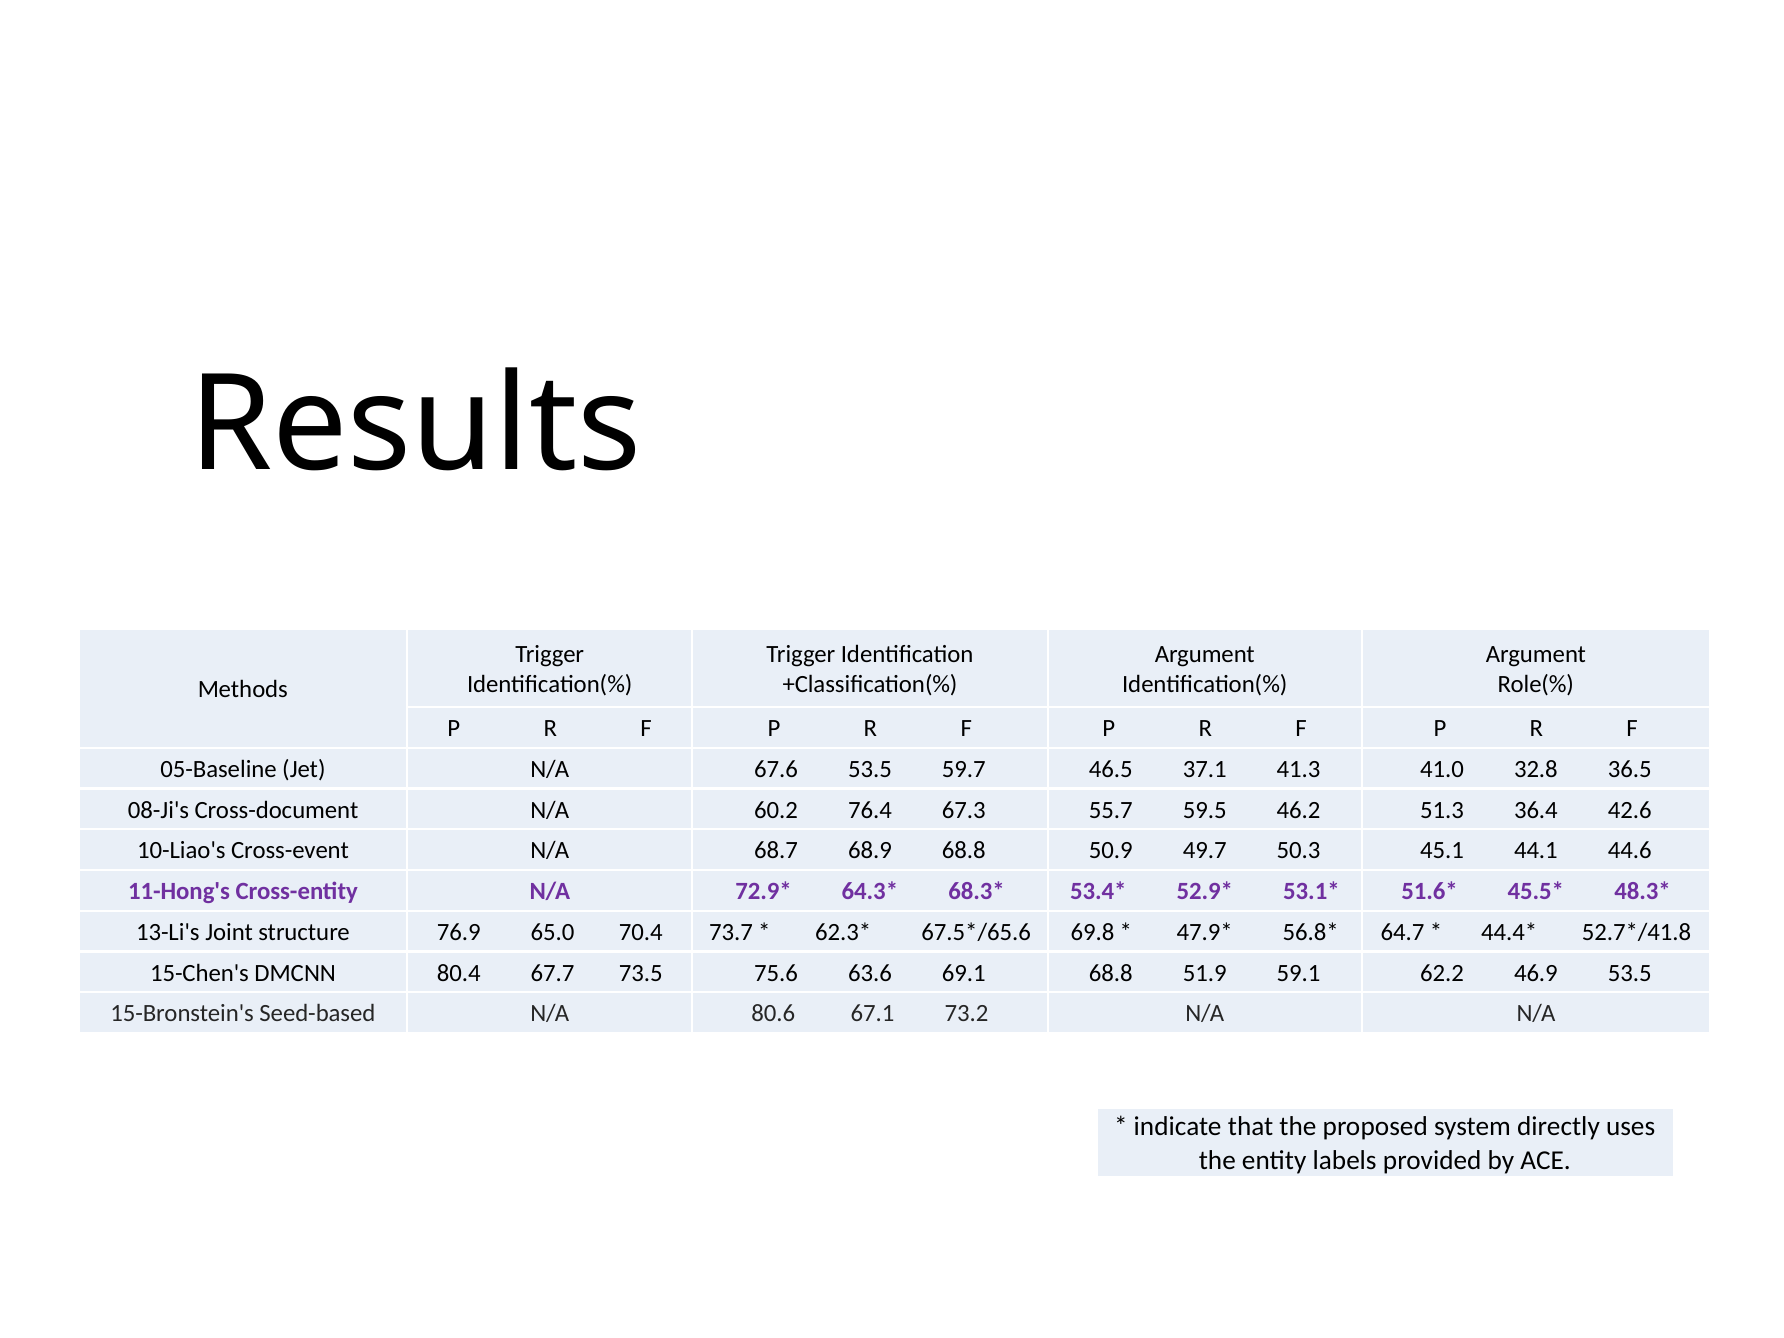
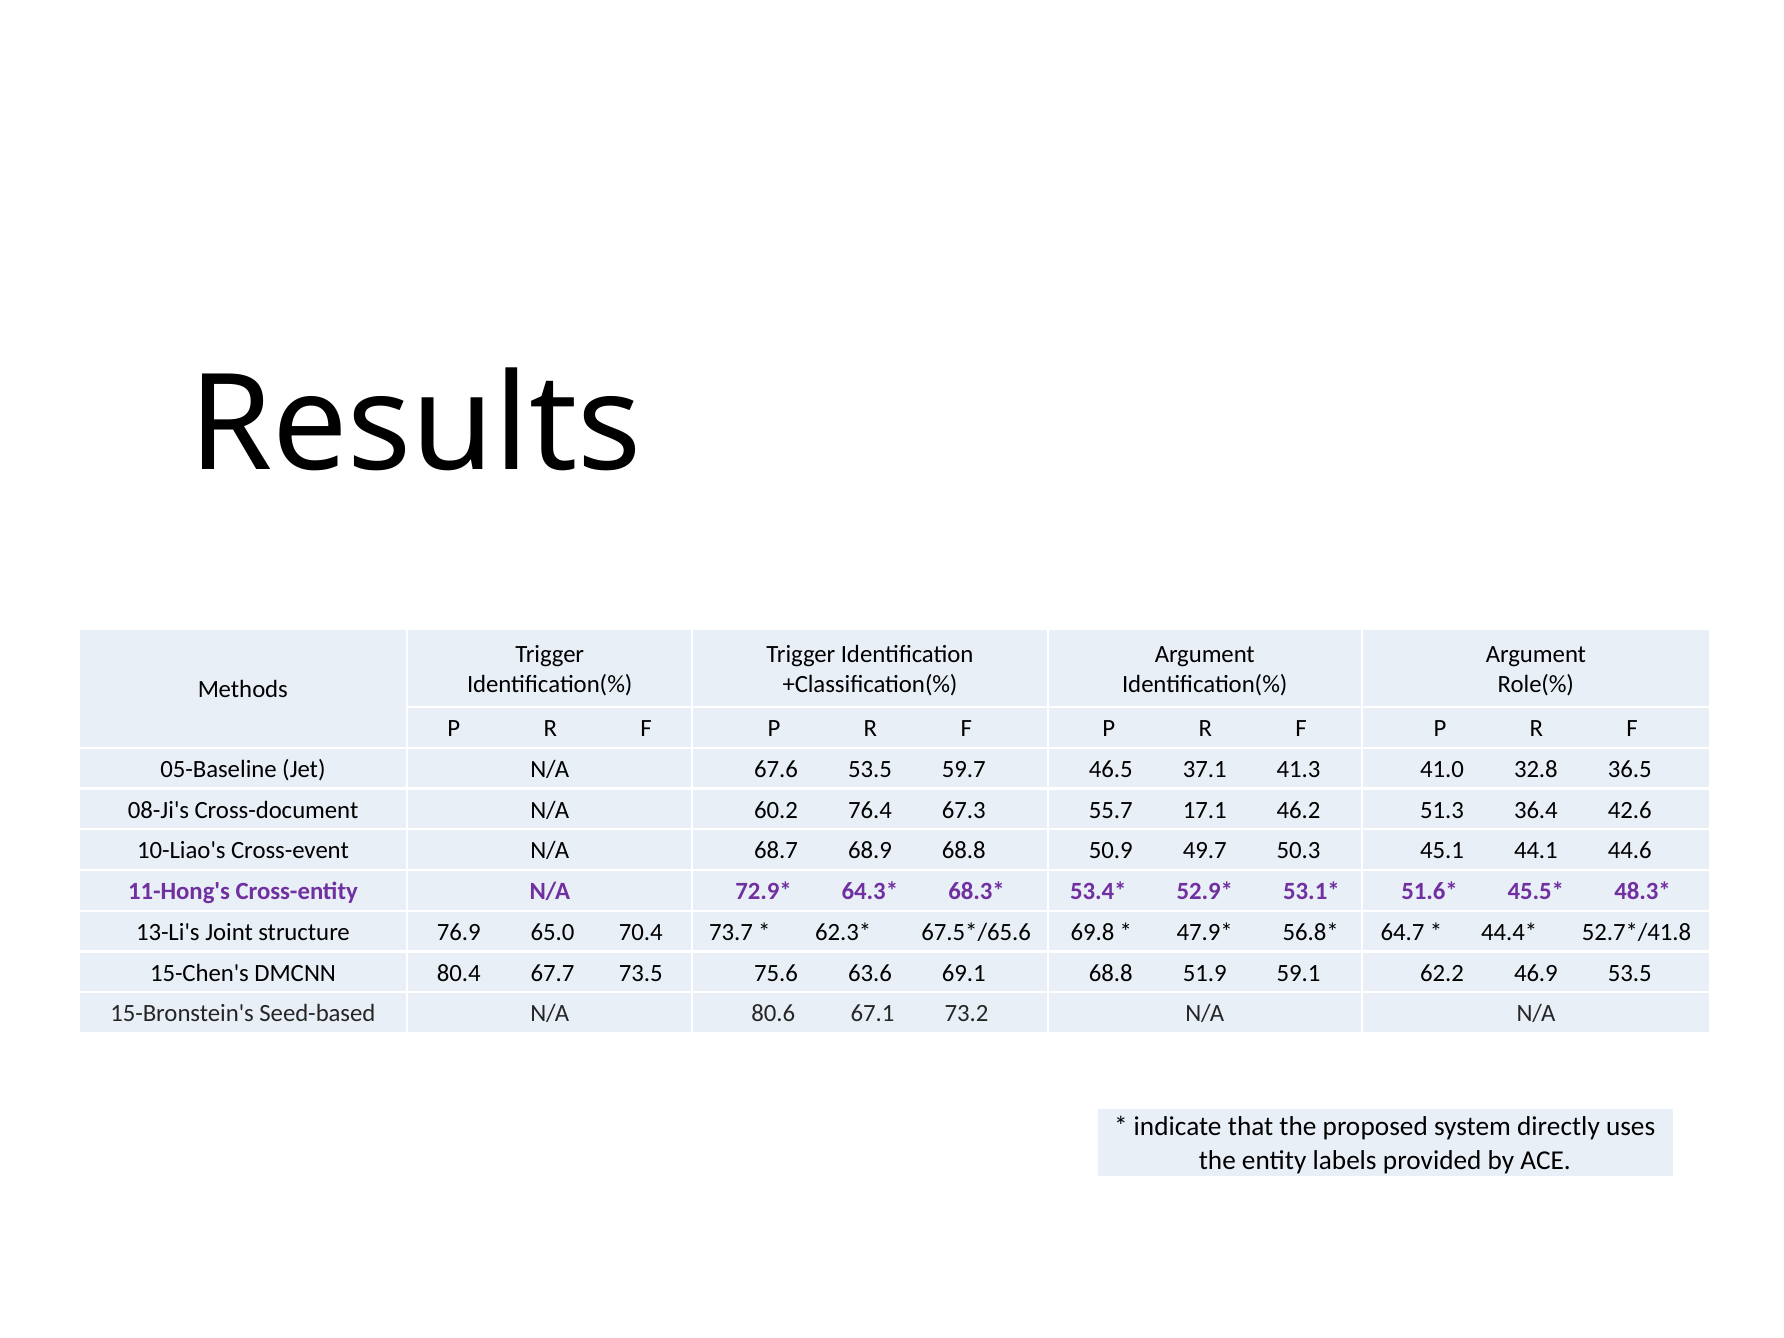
59.5: 59.5 -> 17.1
